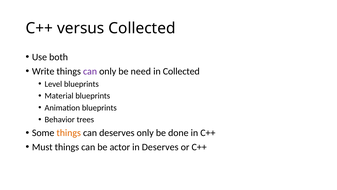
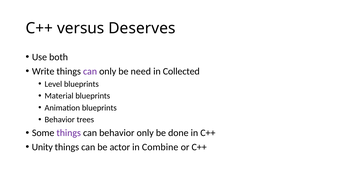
versus Collected: Collected -> Deserves
things at (69, 133) colour: orange -> purple
can deserves: deserves -> behavior
Must: Must -> Unity
in Deserves: Deserves -> Combine
